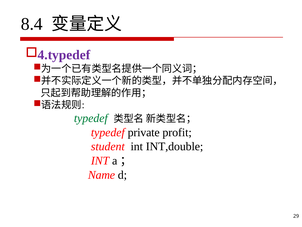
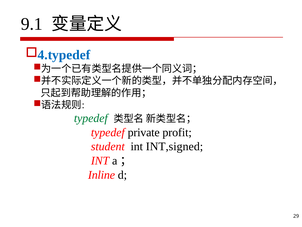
8.4: 8.4 -> 9.1
4.typedef colour: purple -> blue
INT,double: INT,double -> INT,signed
Name: Name -> Inline
